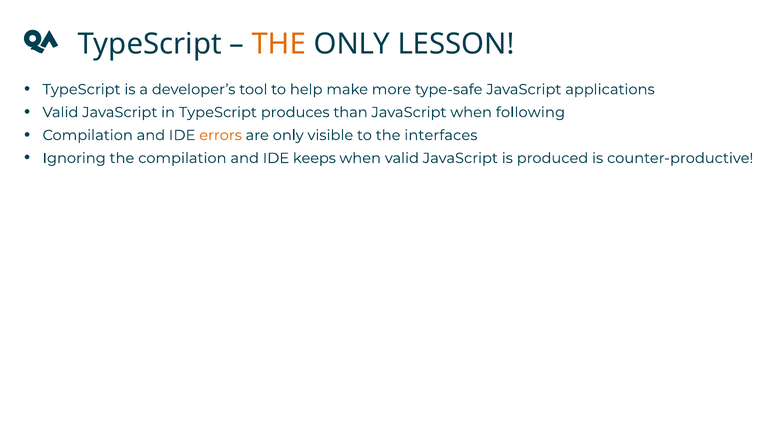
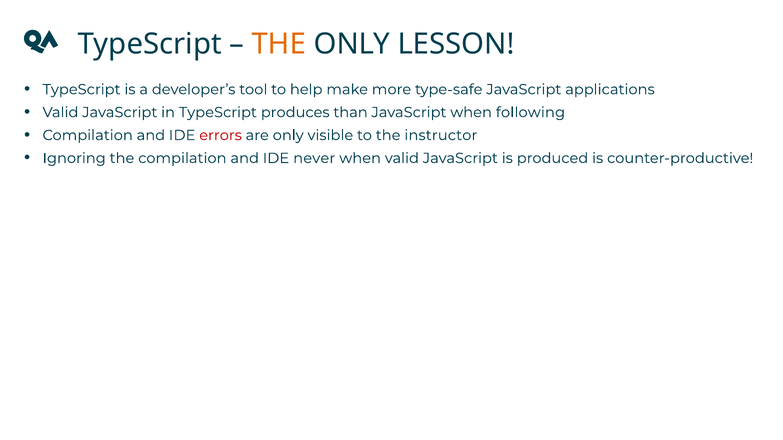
errors colour: orange -> red
interfaces: interfaces -> instructor
keeps: keeps -> never
